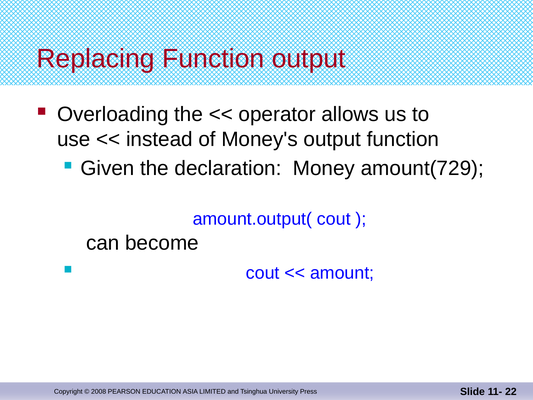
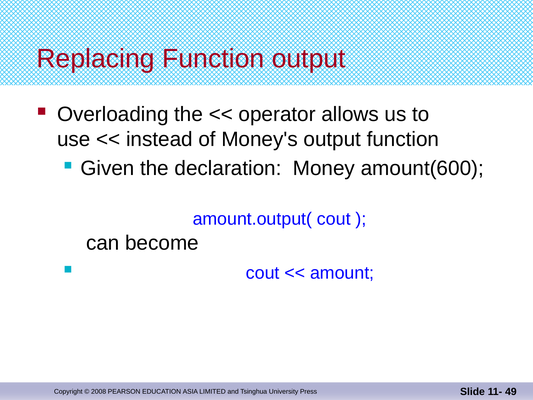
amount(729: amount(729 -> amount(600
22: 22 -> 49
